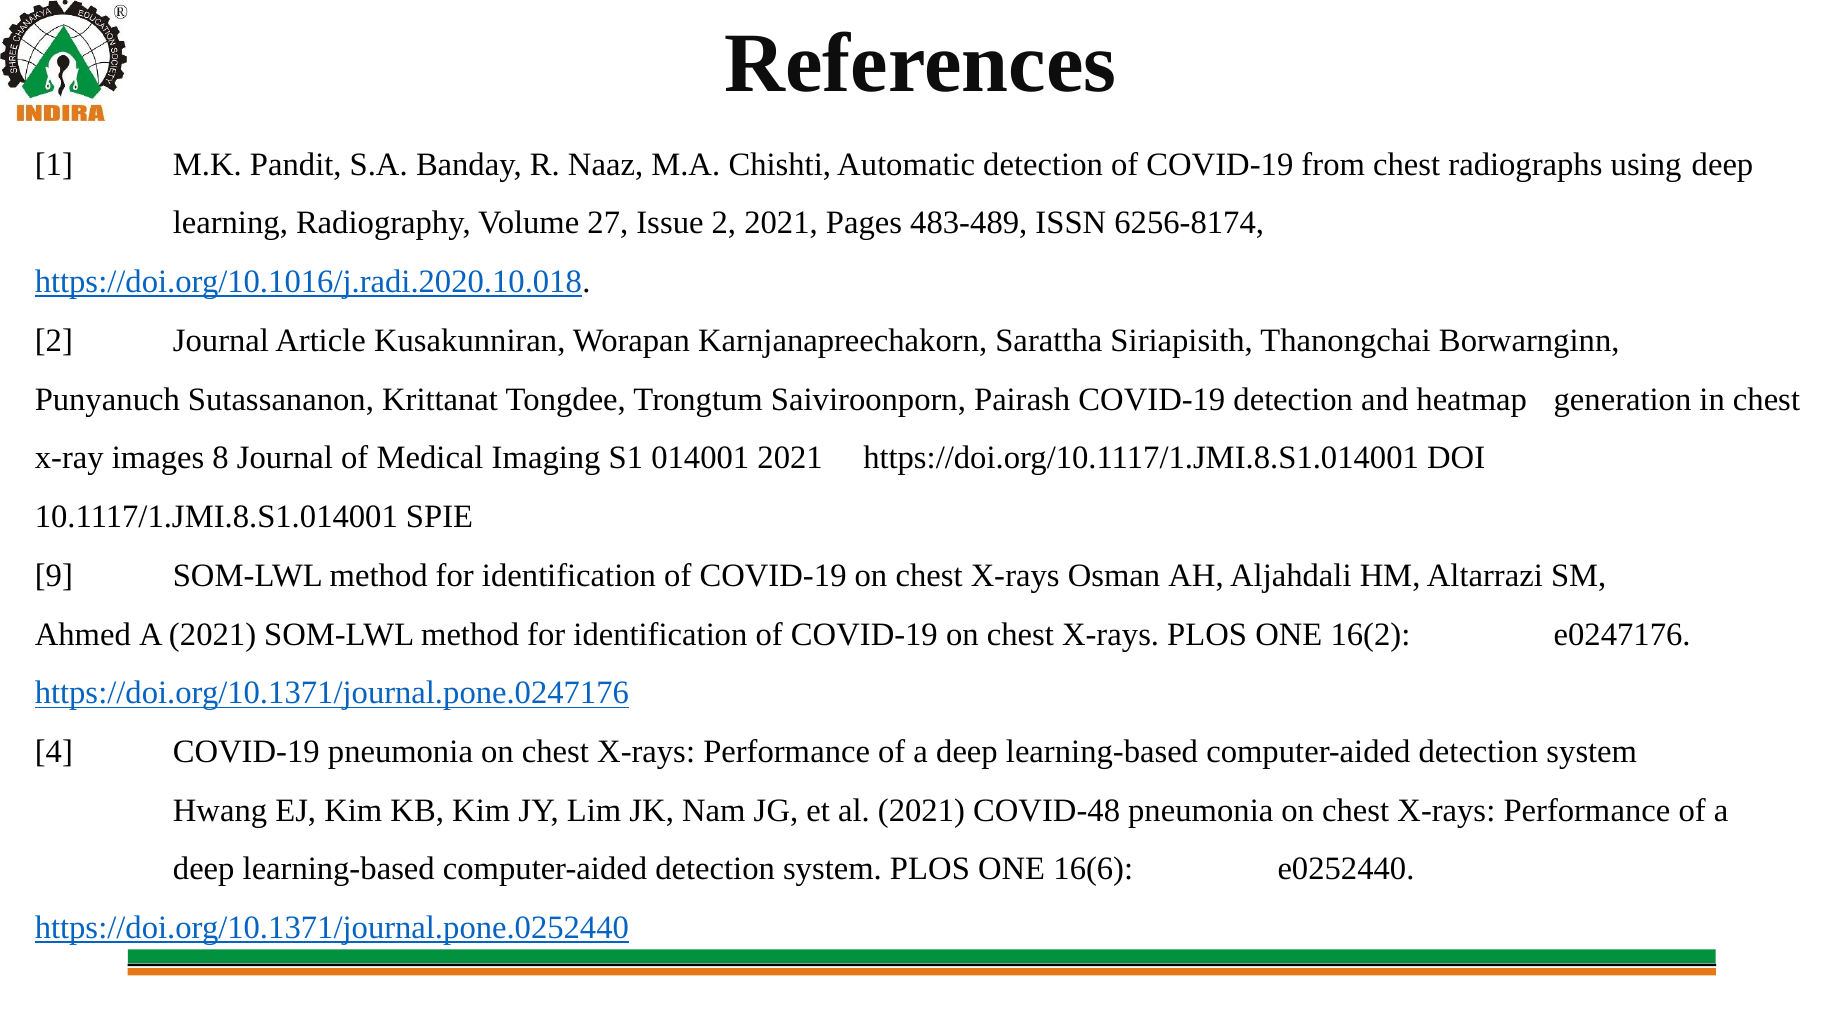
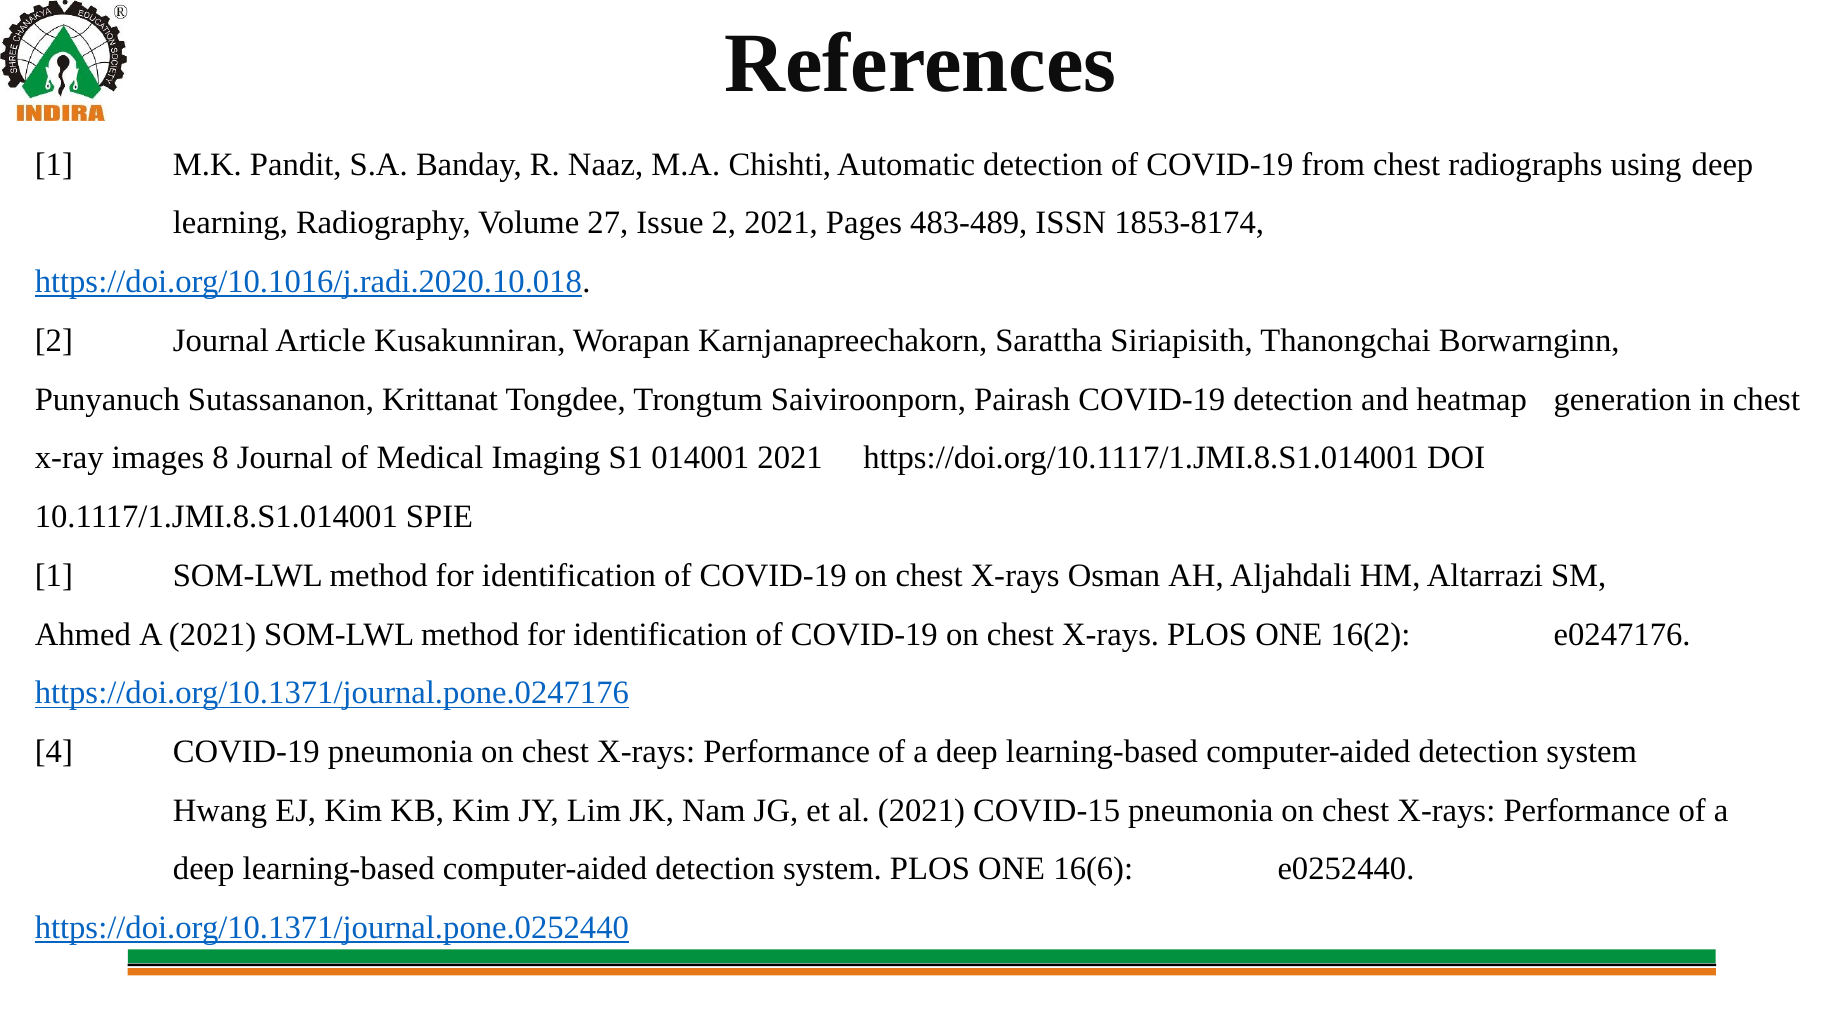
6256-8174: 6256-8174 -> 1853-8174
9 at (54, 575): 9 -> 1
COVID-48: COVID-48 -> COVID-15
